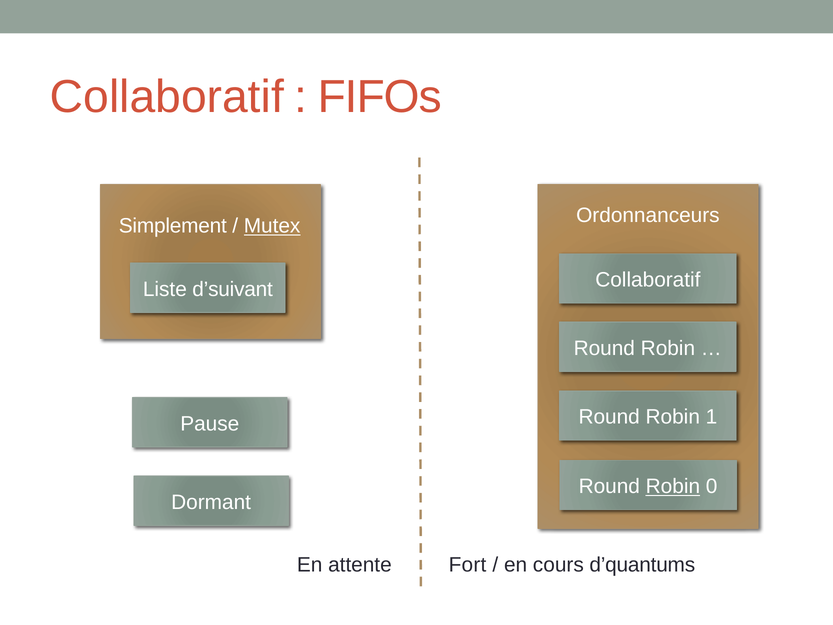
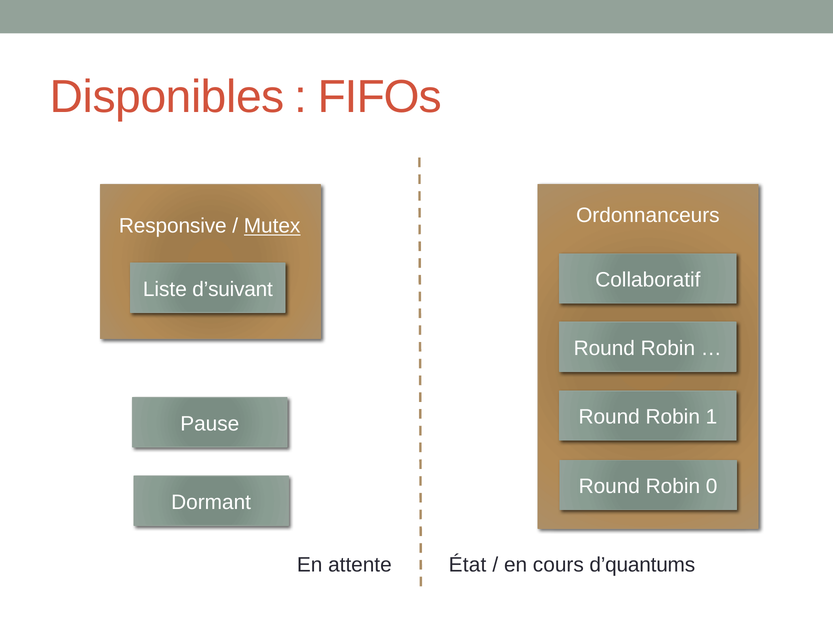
Collaboratif at (167, 97): Collaboratif -> Disponibles
Simplement: Simplement -> Responsive
Robin at (673, 486) underline: present -> none
Fort: Fort -> État
